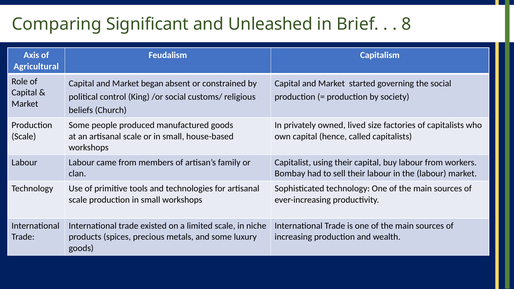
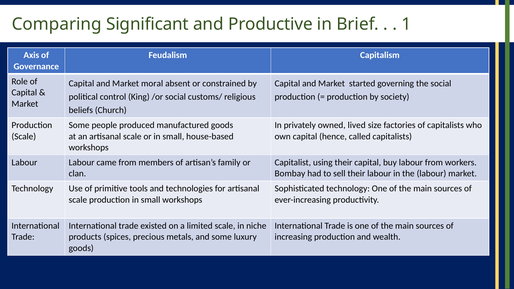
Unleashed: Unleashed -> Productive
8: 8 -> 1
Agricultural: Agricultural -> Governance
began: began -> moral
